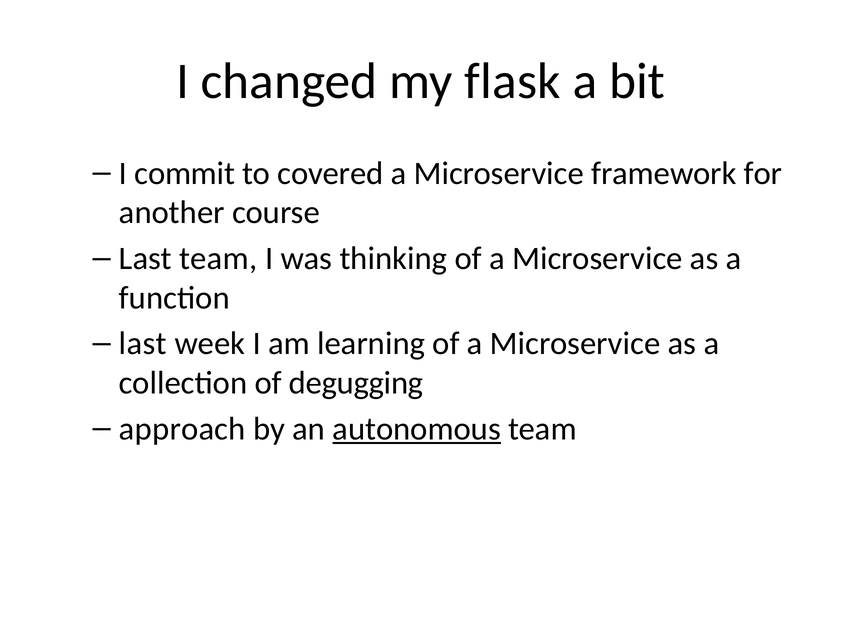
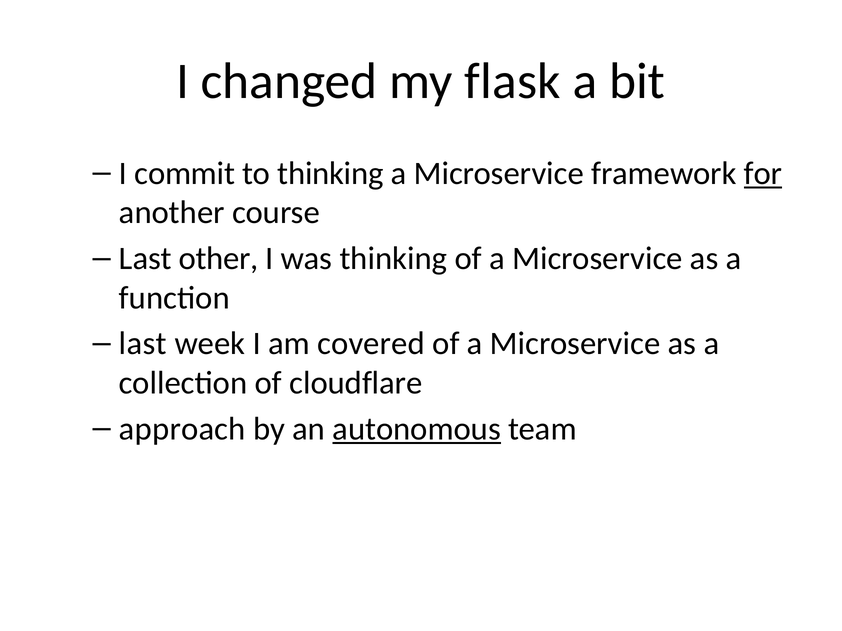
to covered: covered -> thinking
for underline: none -> present
Last team: team -> other
learning: learning -> covered
degugging: degugging -> cloudflare
